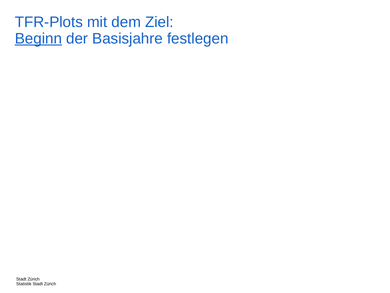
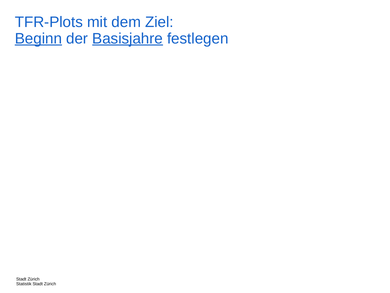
Basisjahre underline: none -> present
